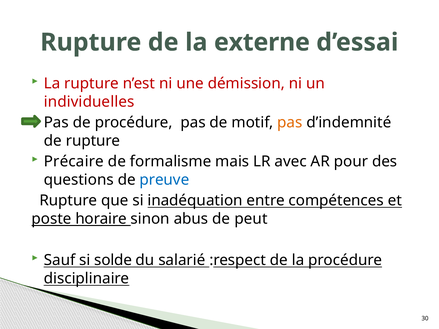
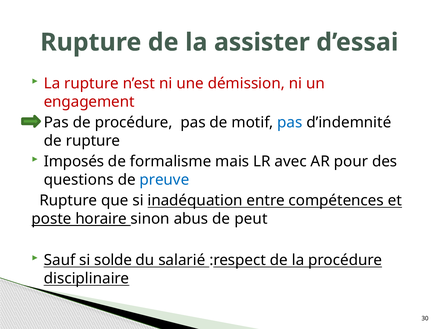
externe: externe -> assister
individuelles: individuelles -> engagement
pas at (290, 123) colour: orange -> blue
Précaire: Précaire -> Imposés
